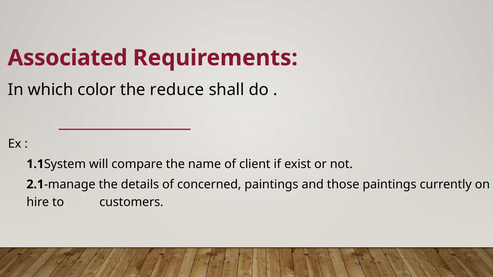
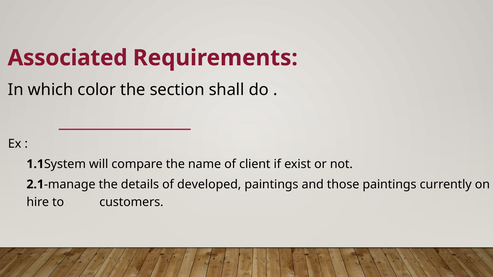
reduce: reduce -> section
concerned: concerned -> developed
